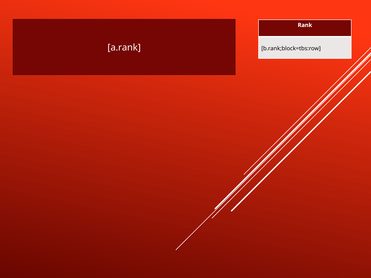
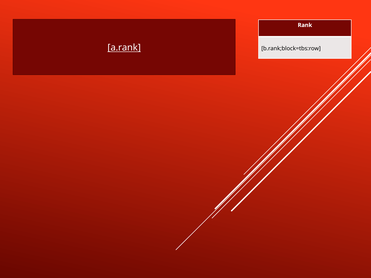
a.rank underline: none -> present
